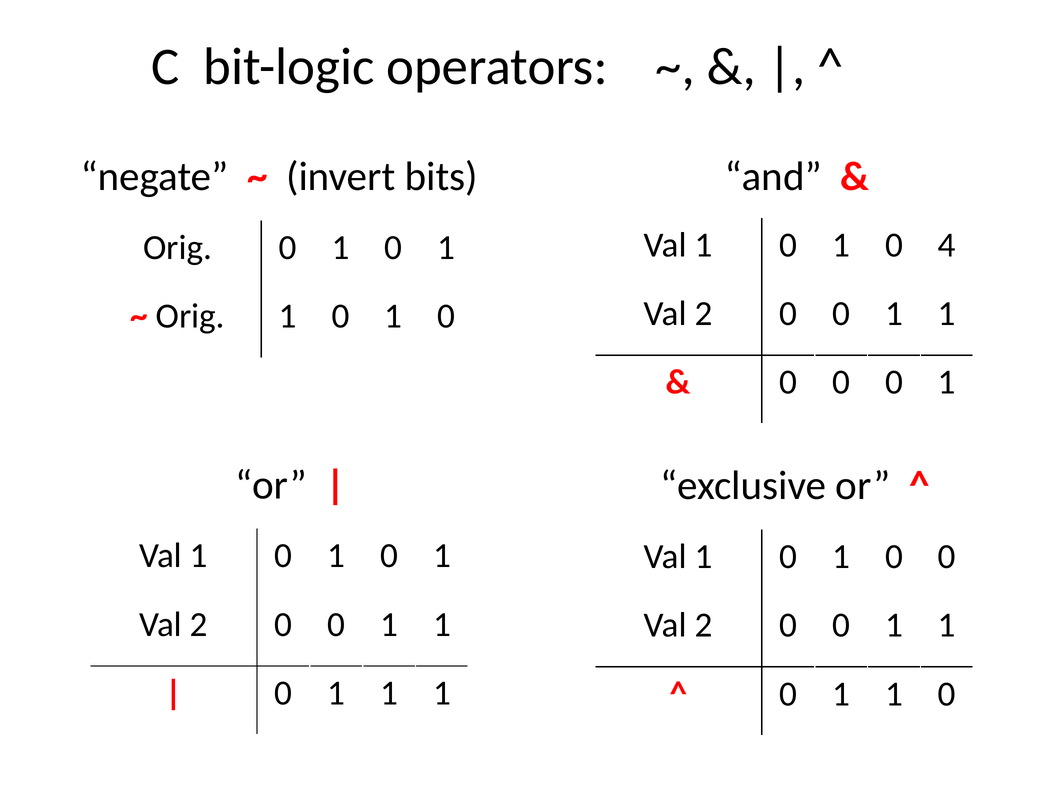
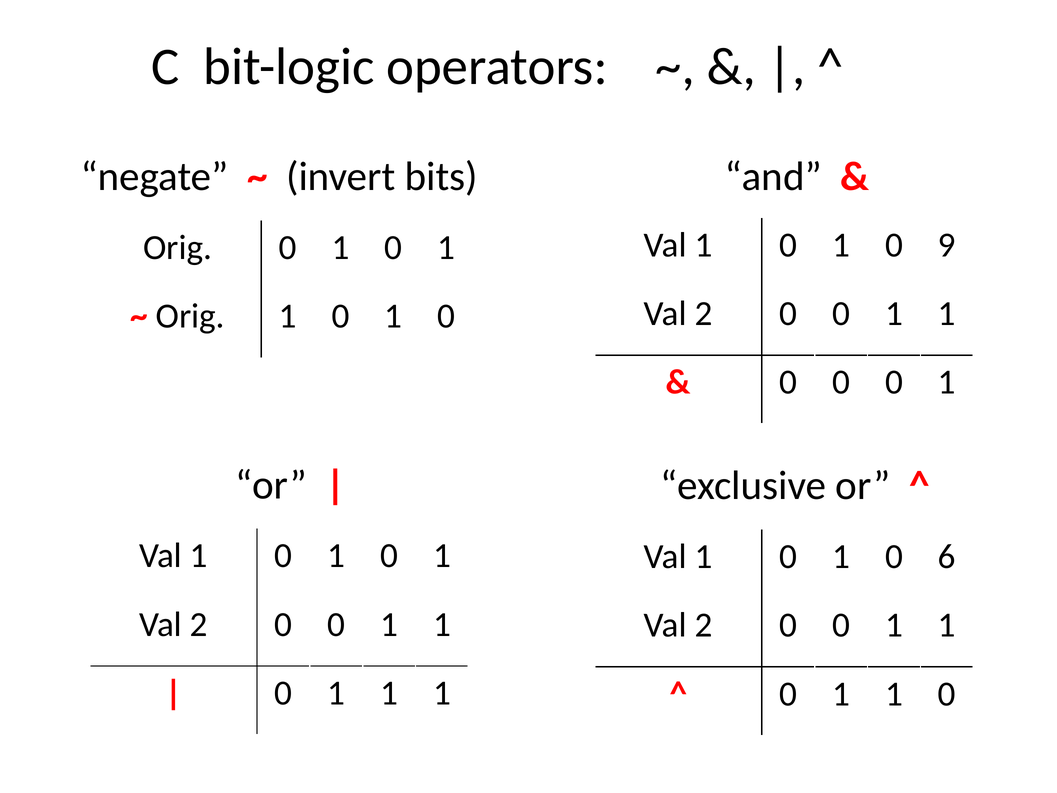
4: 4 -> 9
1 0 0: 0 -> 6
